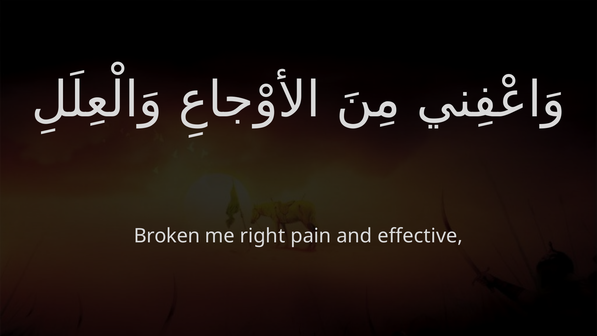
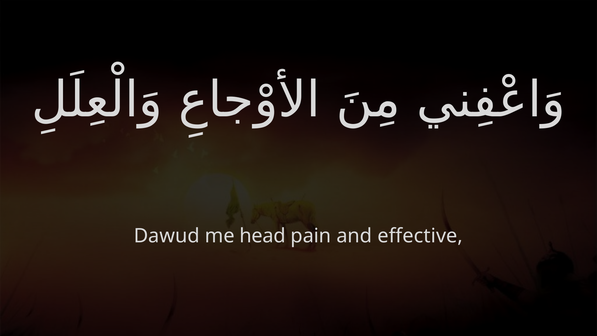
Broken: Broken -> Dawud
right: right -> head
